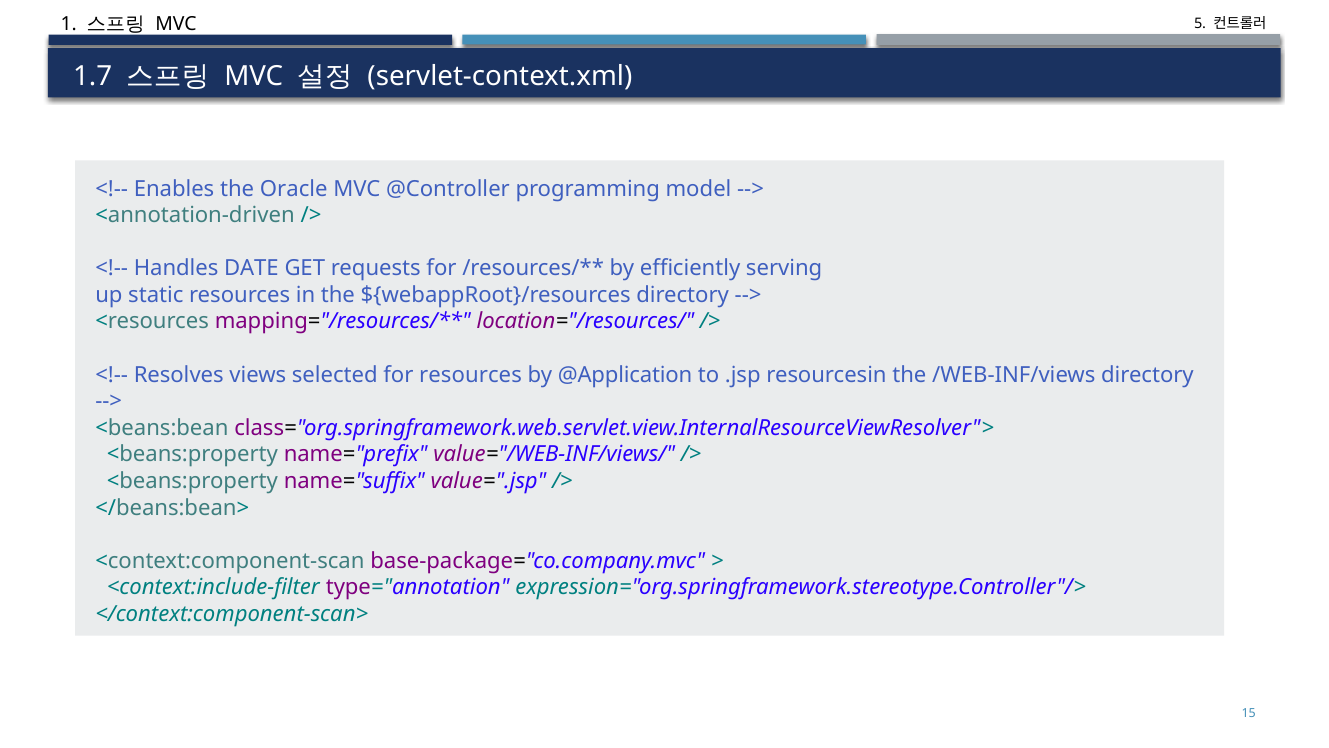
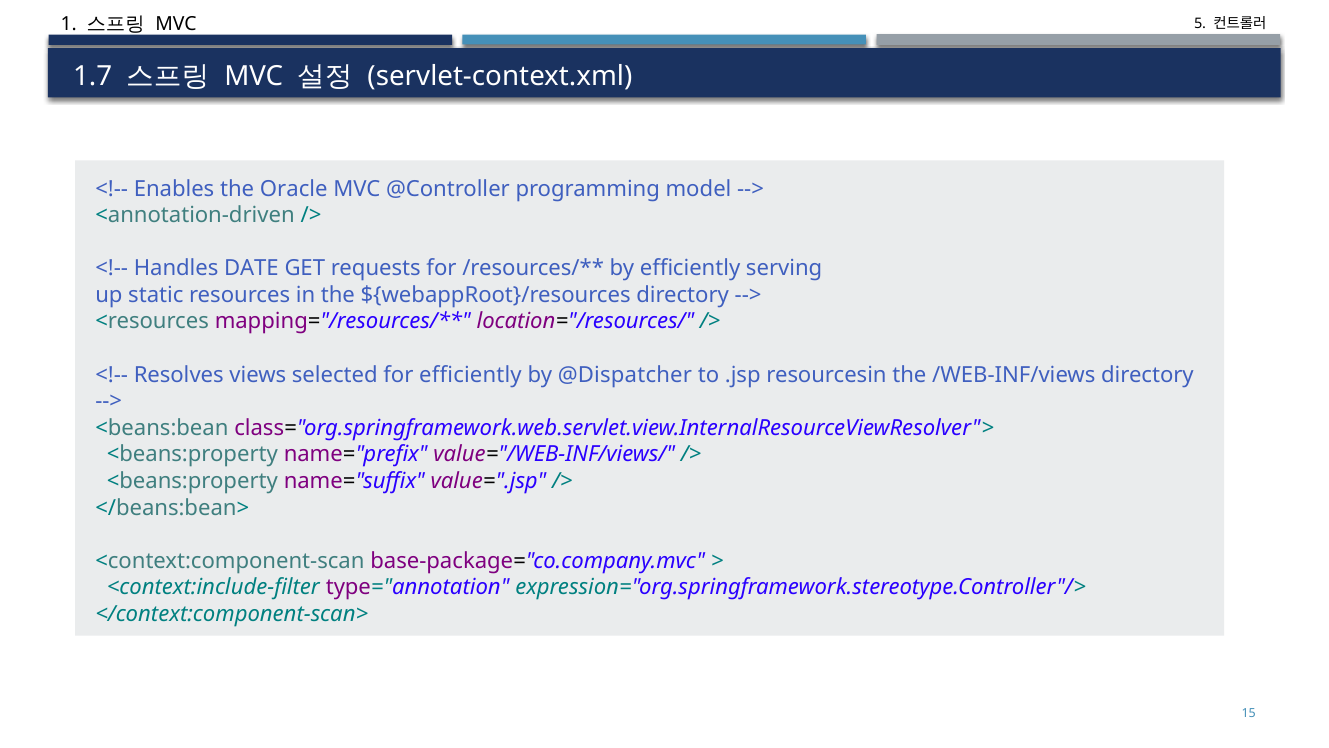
for resources: resources -> efficiently
@Application: @Application -> @Dispatcher
